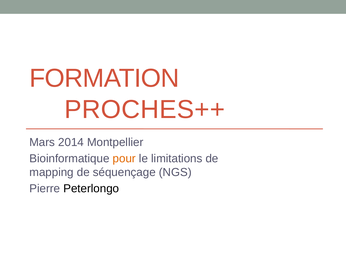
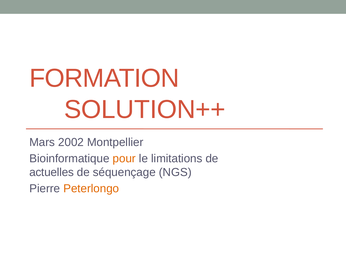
PROCHES++: PROCHES++ -> SOLUTION++
2014: 2014 -> 2002
mapping: mapping -> actuelles
Peterlongo colour: black -> orange
